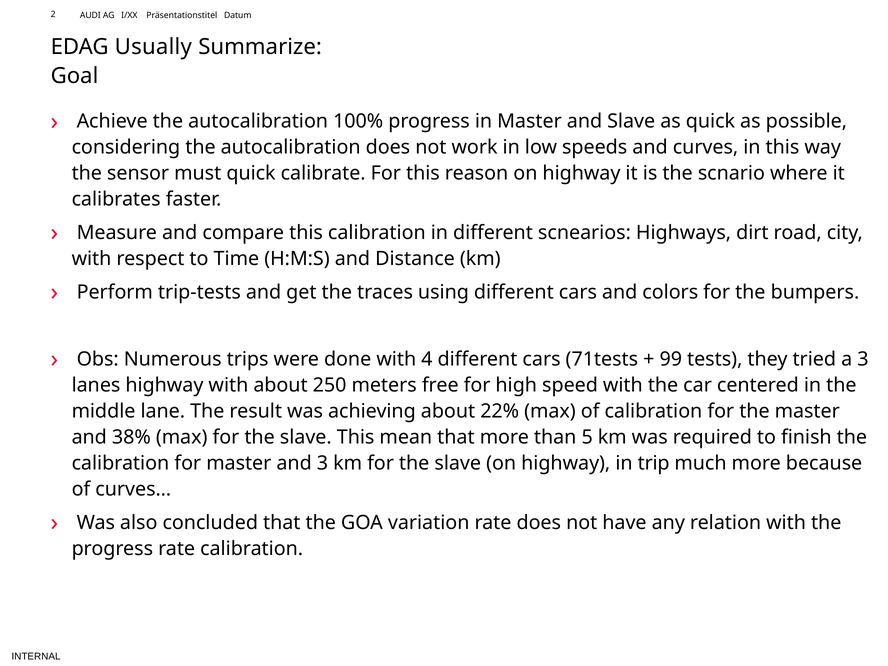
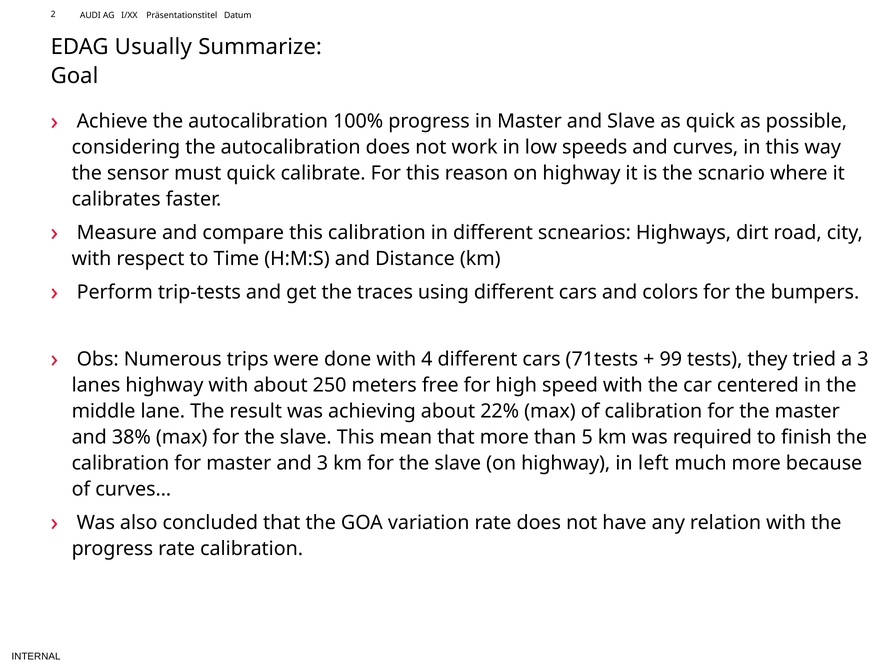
trip: trip -> left
